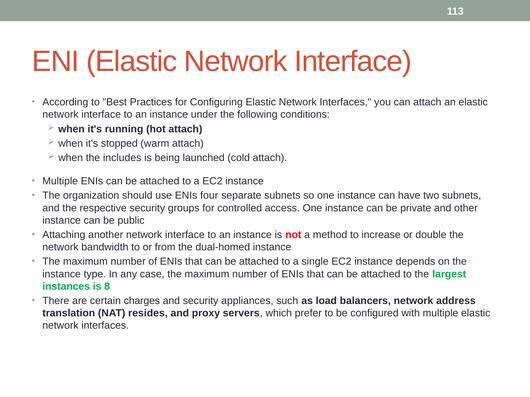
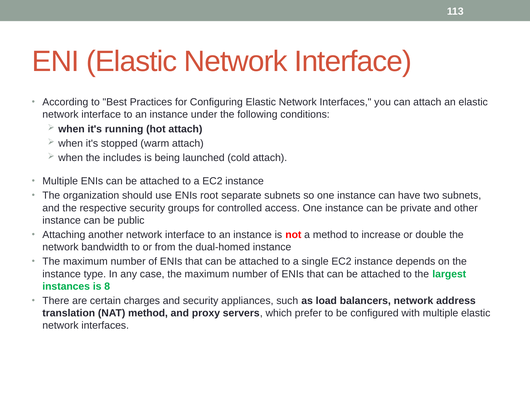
four: four -> root
NAT resides: resides -> method
